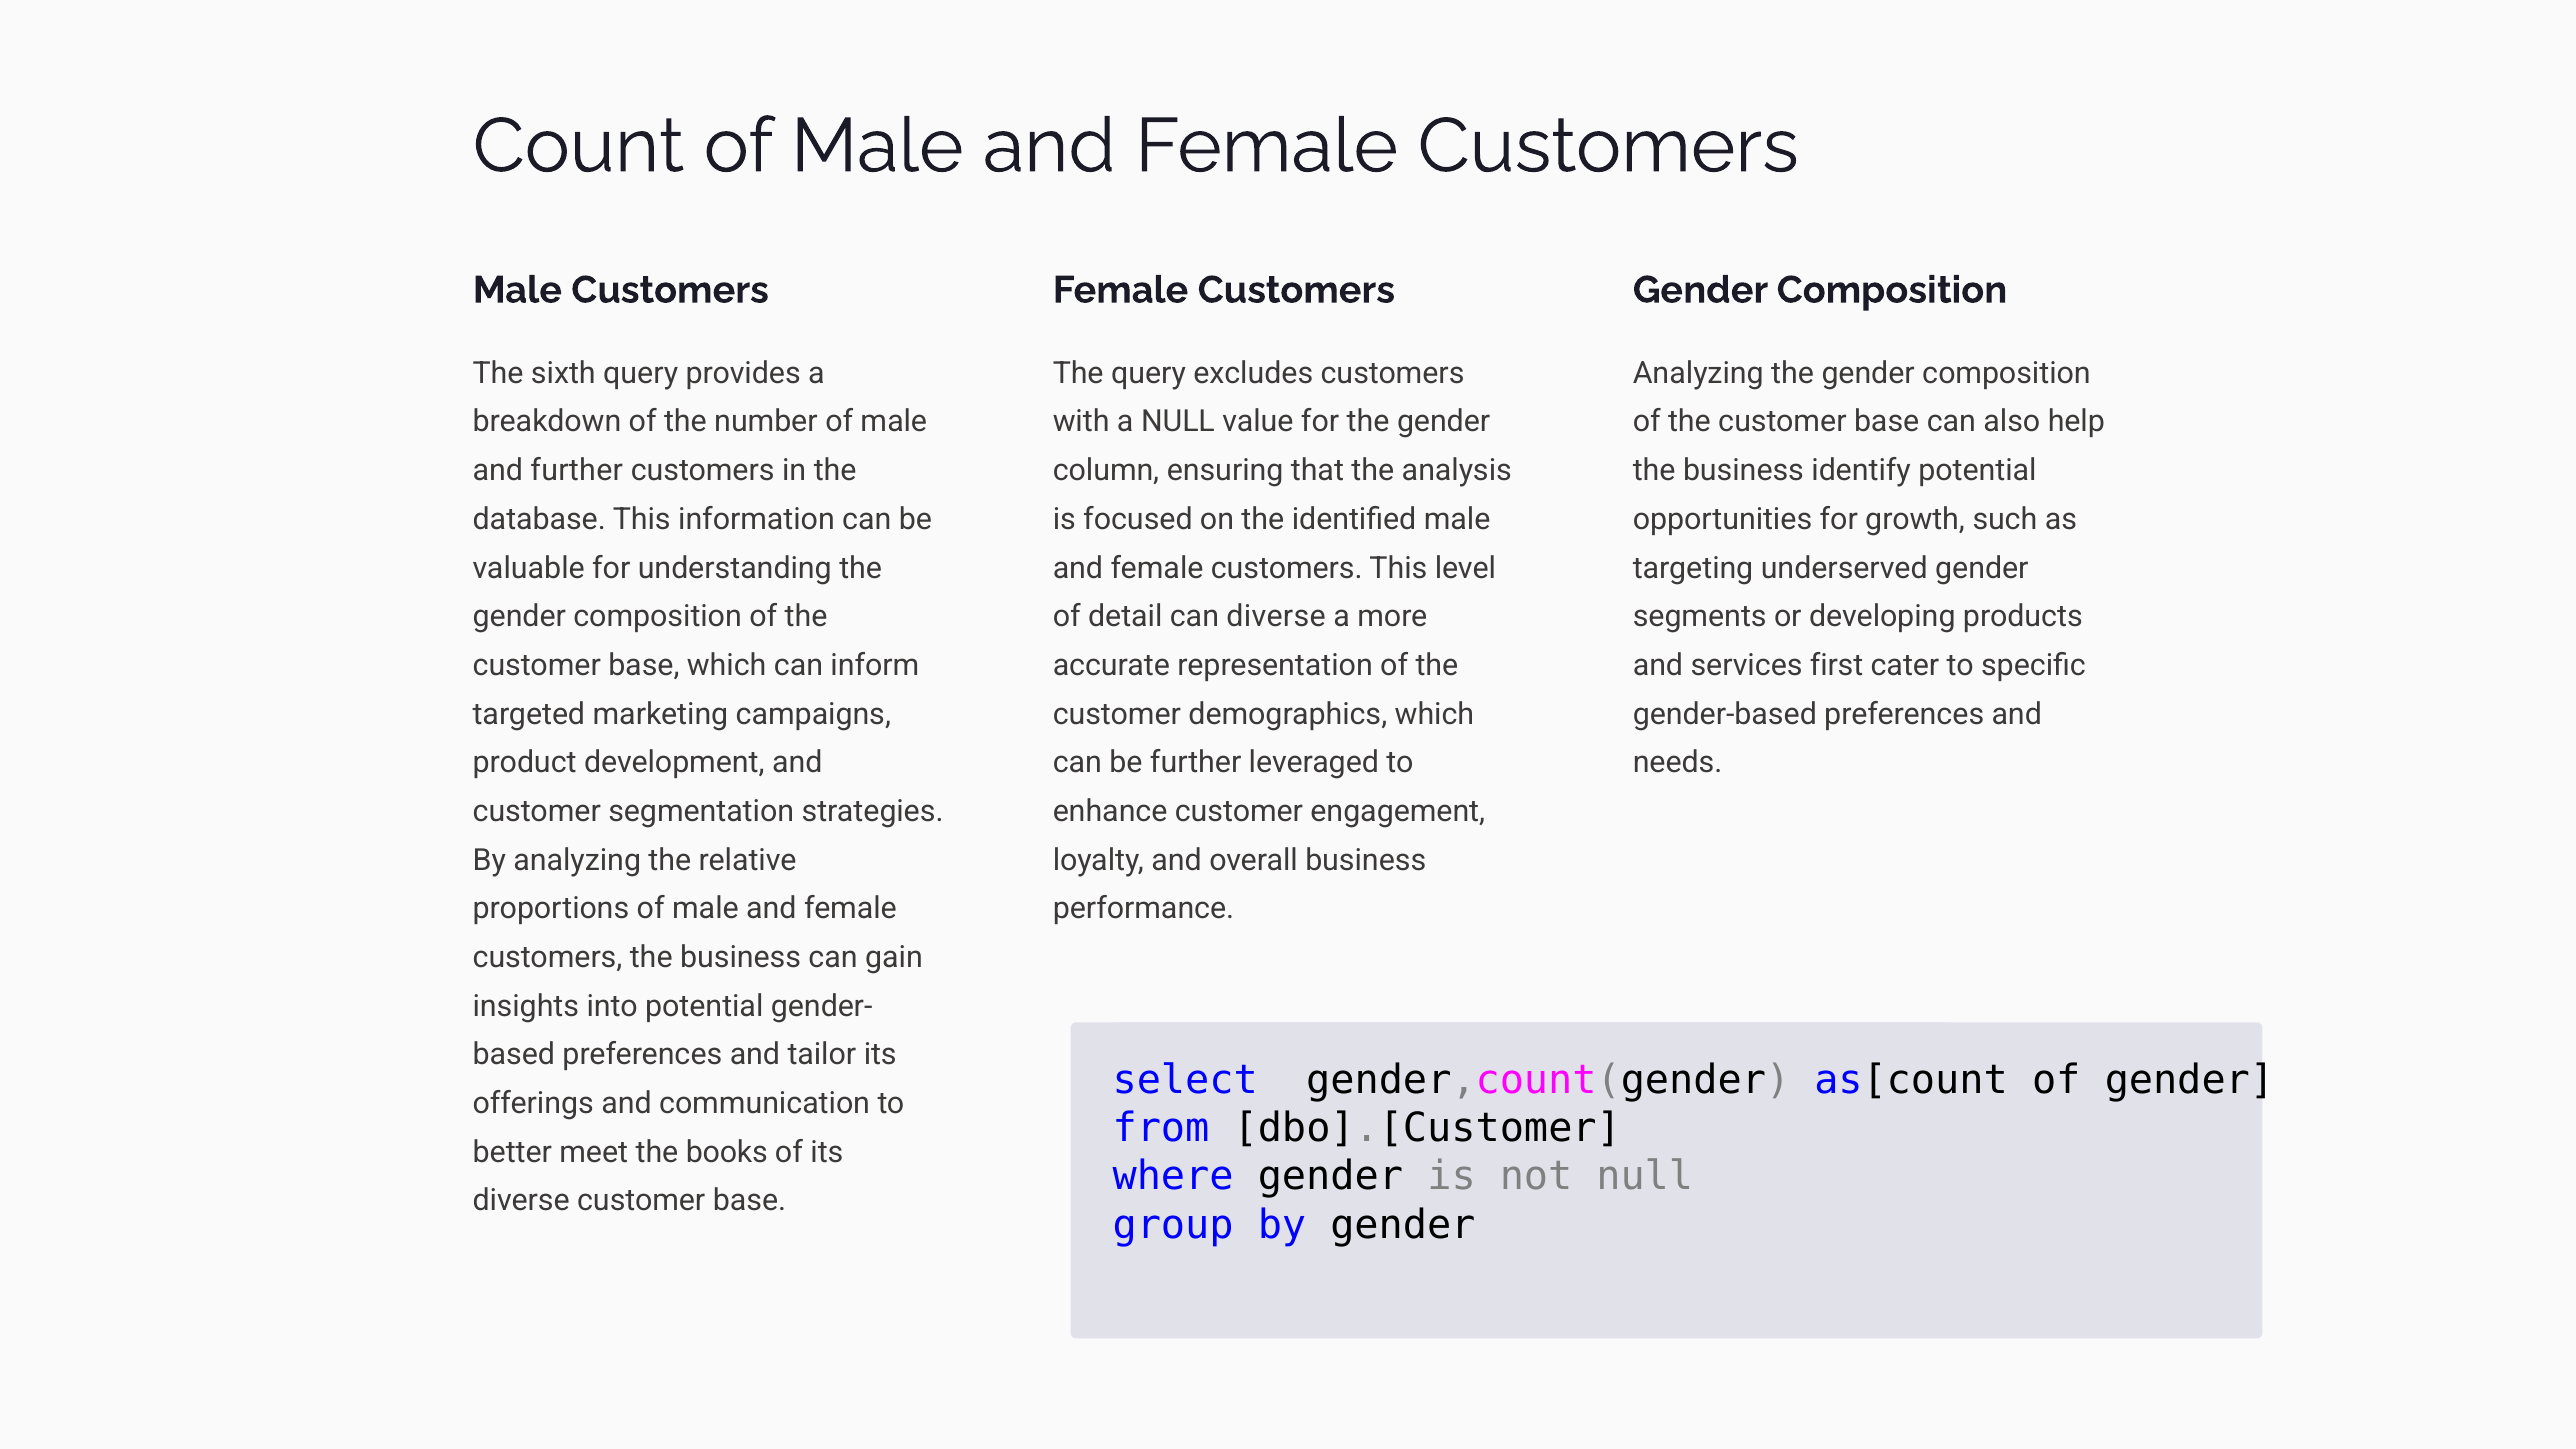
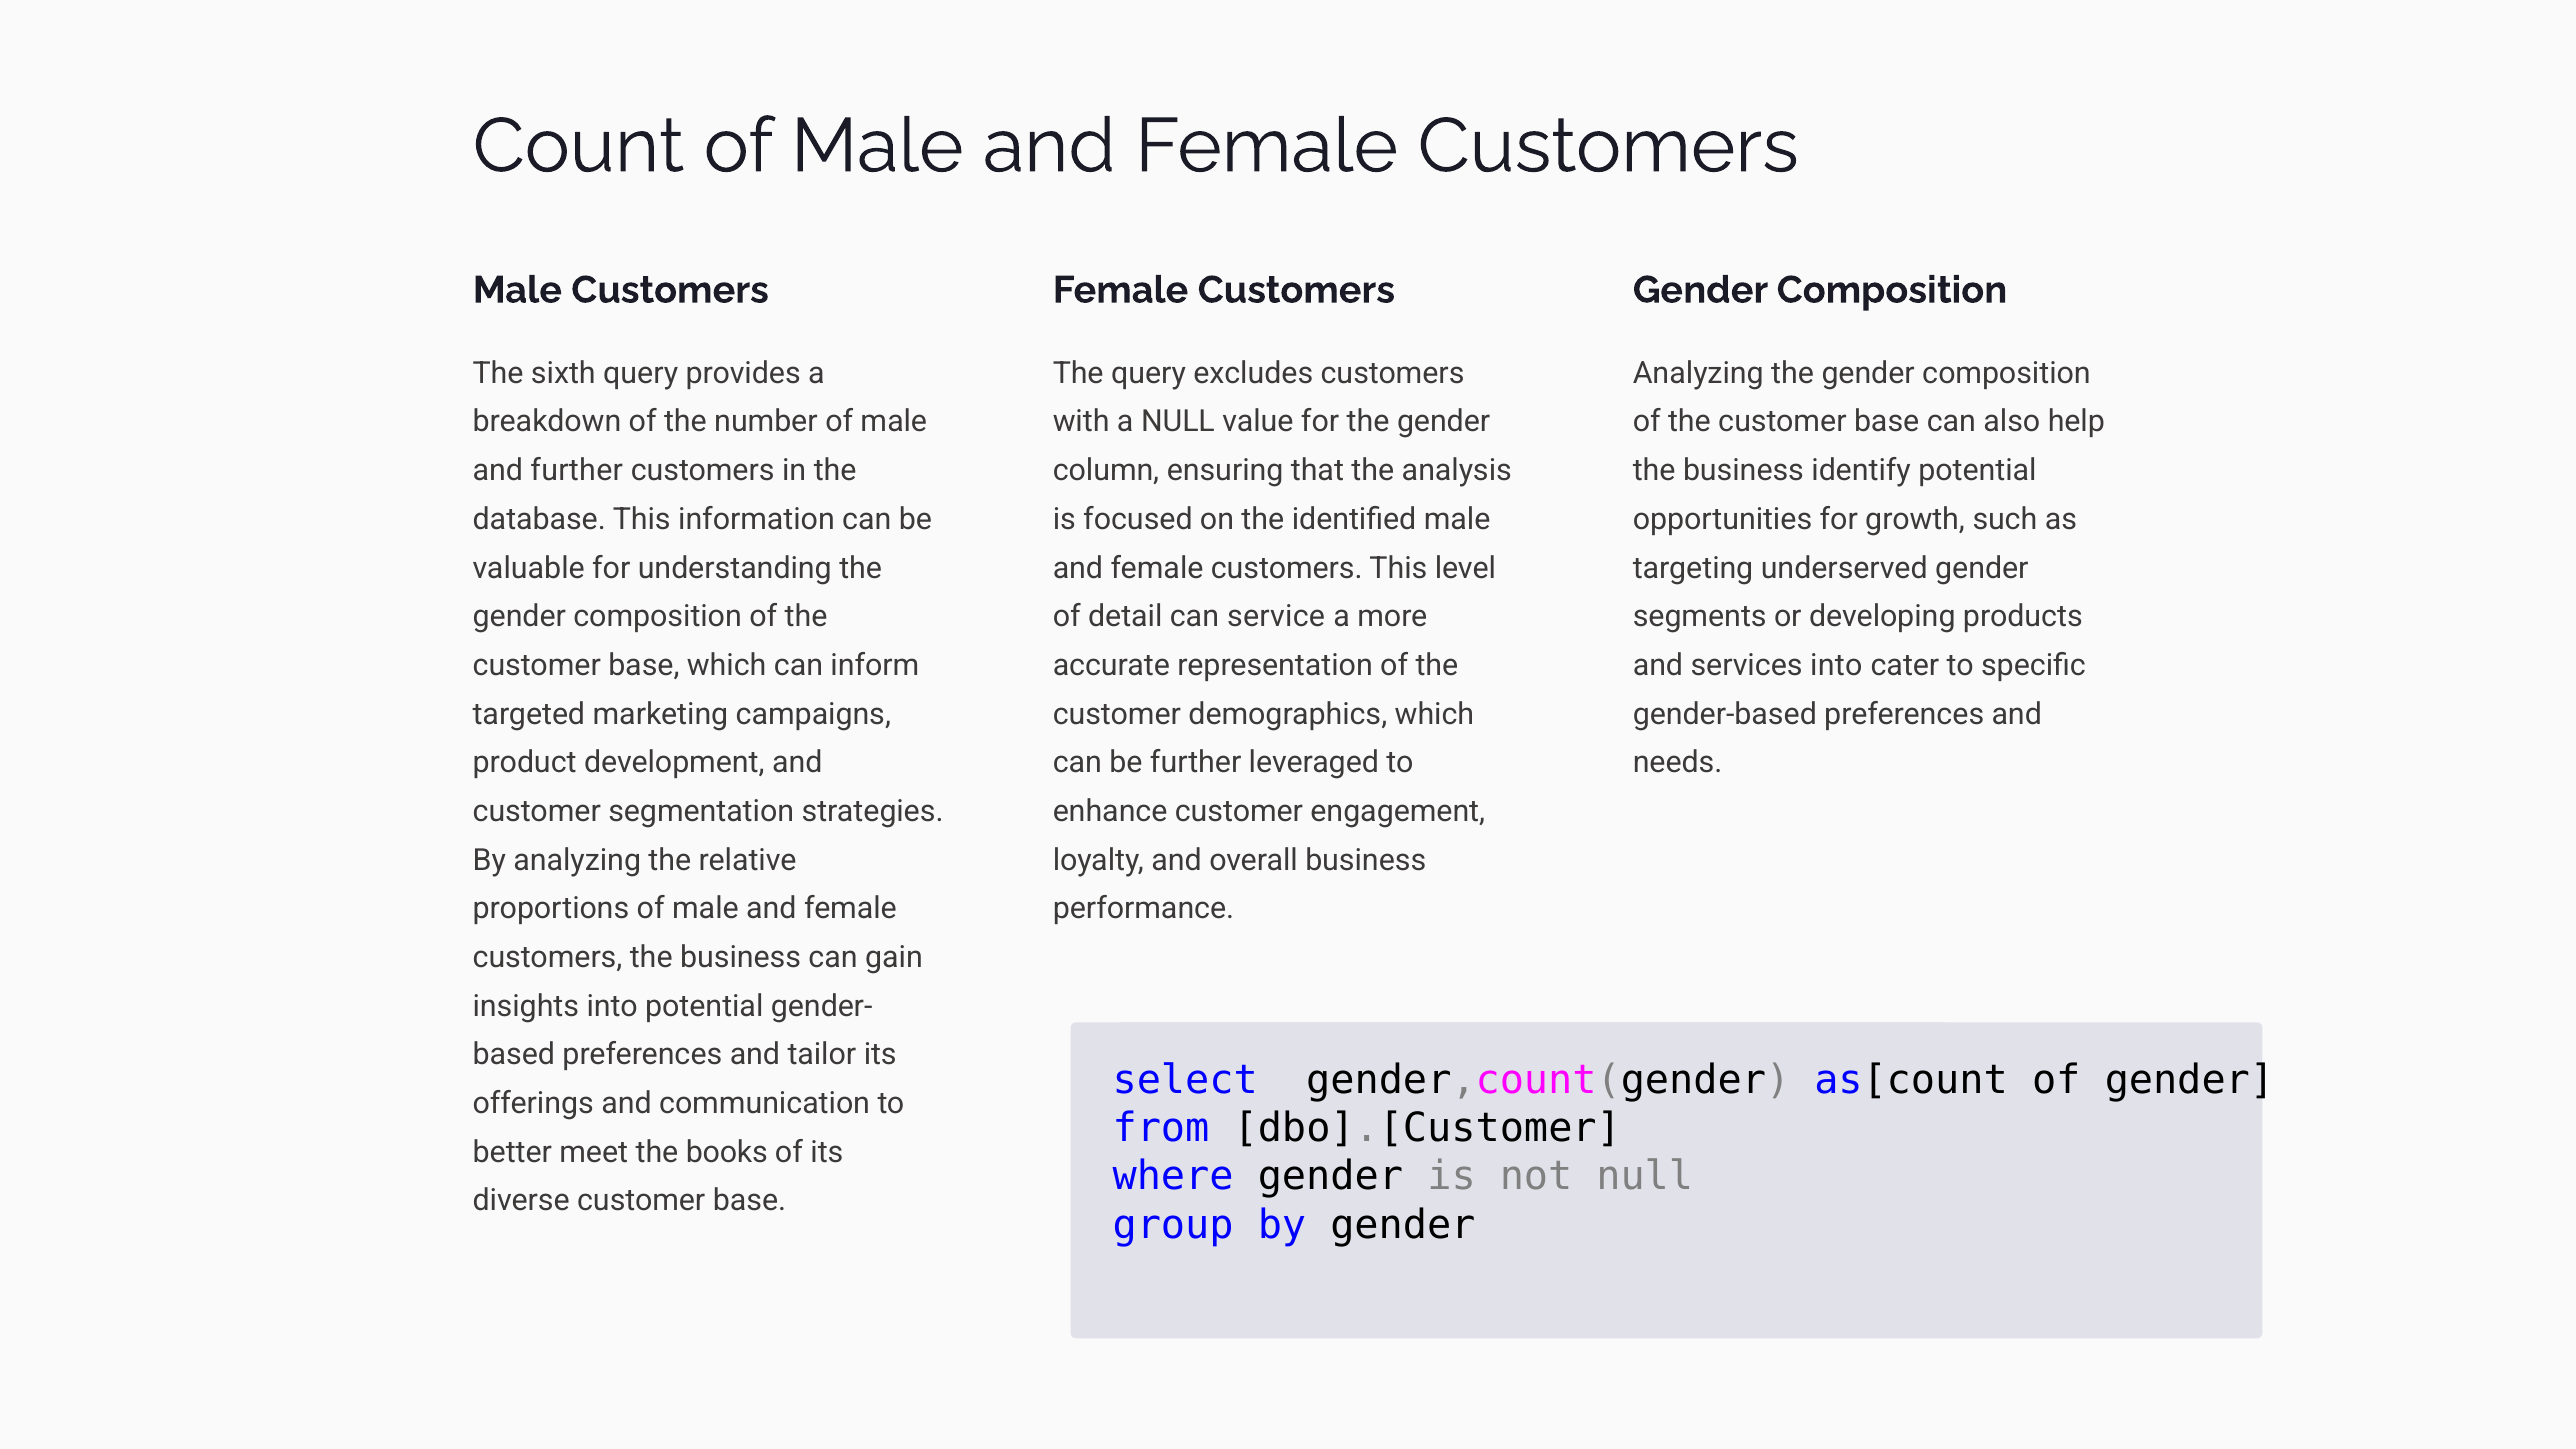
can diverse: diverse -> service
services first: first -> into
